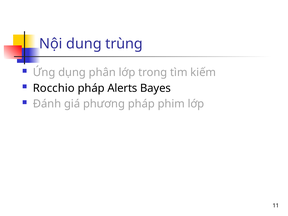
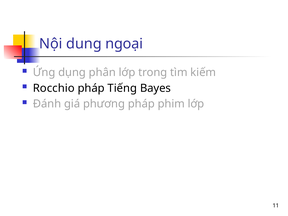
trùng: trùng -> ngoại
Alerts: Alerts -> Tiếng
